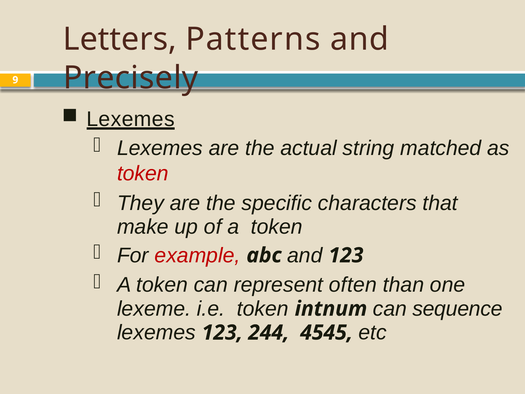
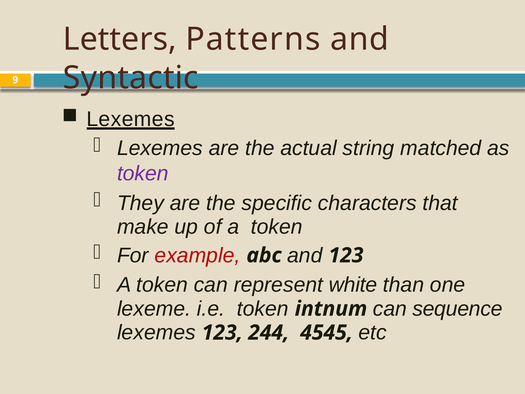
Precisely: Precisely -> Syntactic
token at (143, 173) colour: red -> purple
often: often -> white
